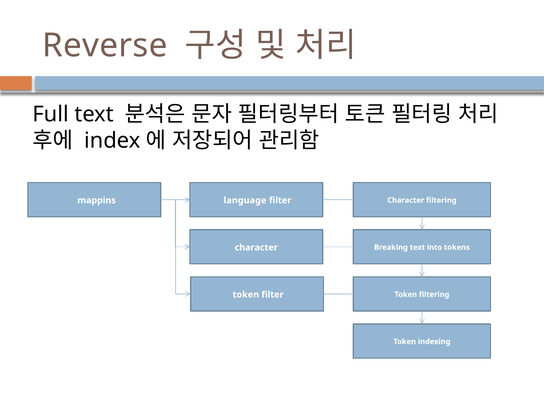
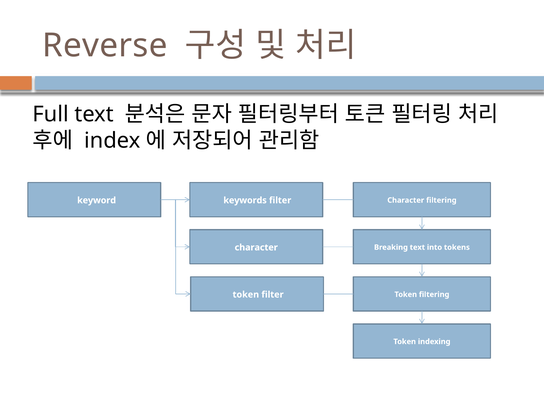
mappins: mappins -> keyword
language: language -> keywords
